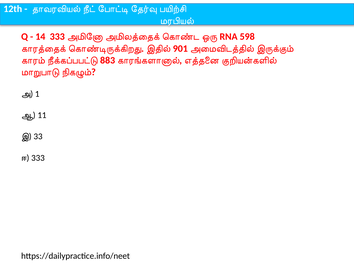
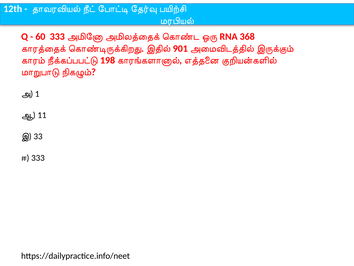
14: 14 -> 60
598: 598 -> 368
883: 883 -> 198
